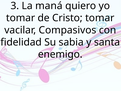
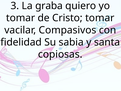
maná: maná -> graba
enemigo: enemigo -> copiosas
